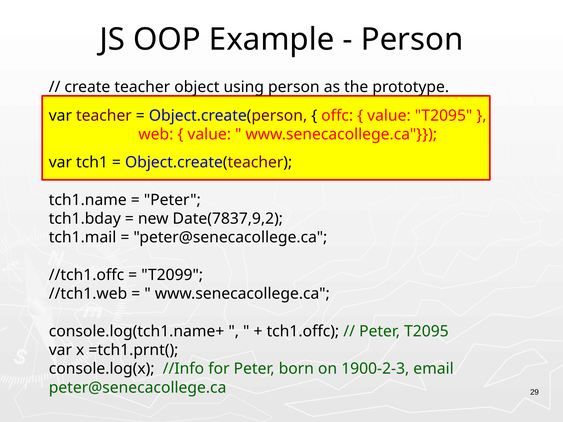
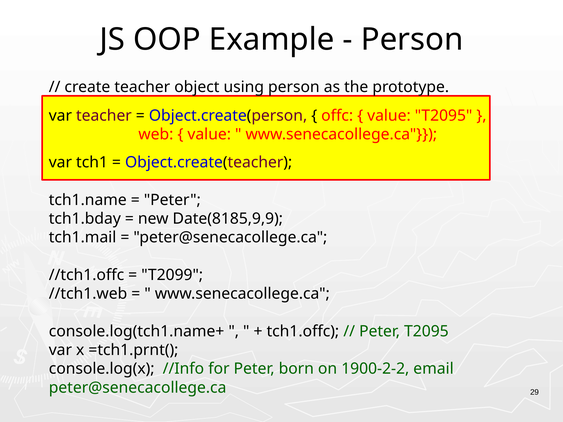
Date(7837,9,2: Date(7837,9,2 -> Date(8185,9,9
1900-2-3: 1900-2-3 -> 1900-2-2
